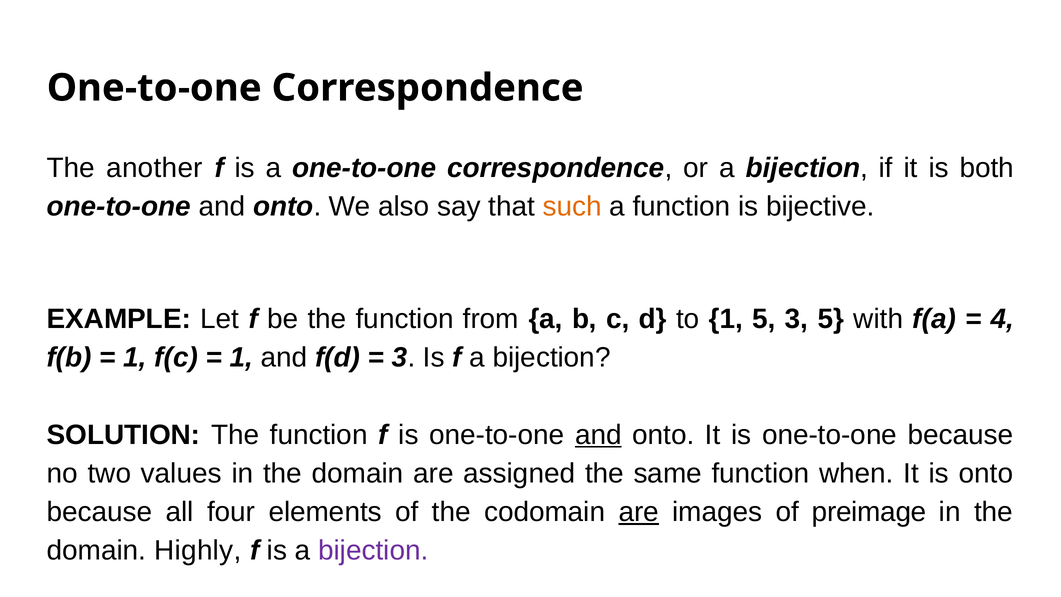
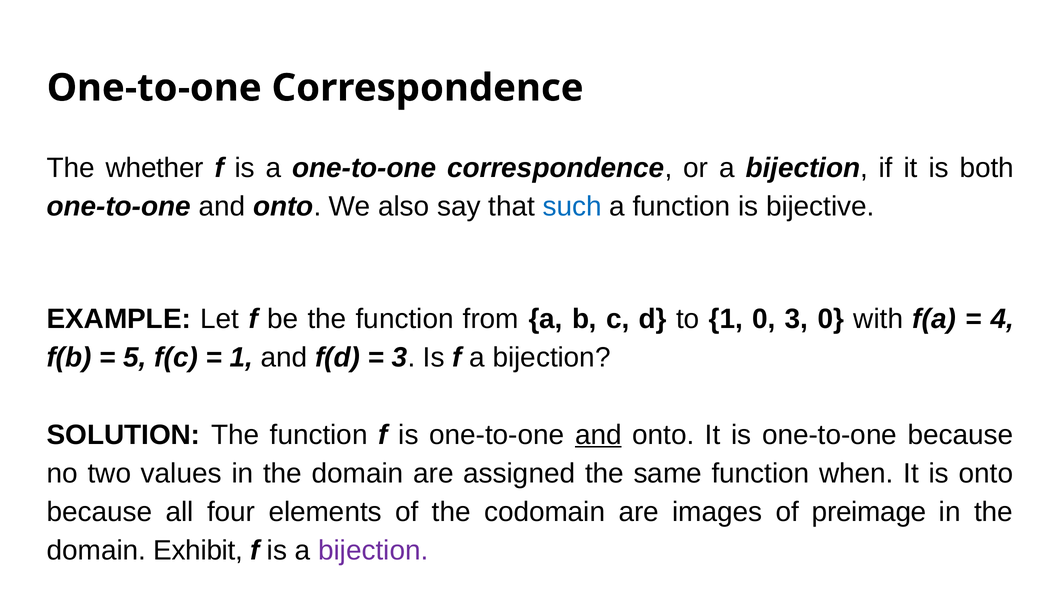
another: another -> whether
such colour: orange -> blue
1 5: 5 -> 0
3 5: 5 -> 0
1 at (135, 358): 1 -> 5
are at (639, 512) underline: present -> none
Highly: Highly -> Exhibit
